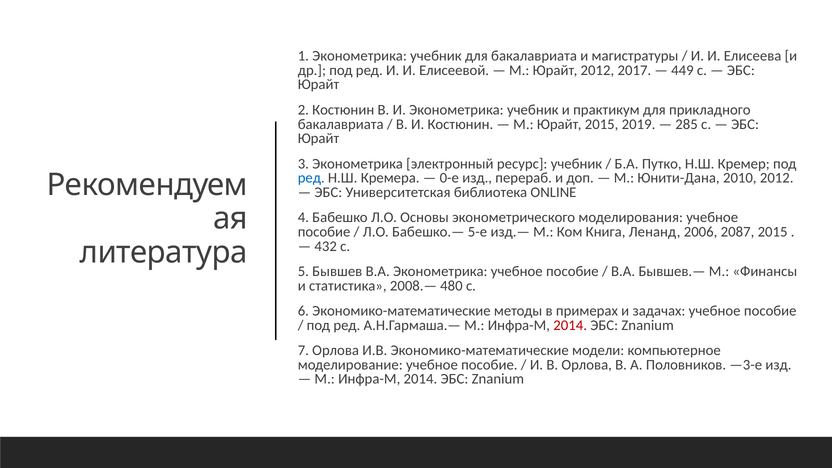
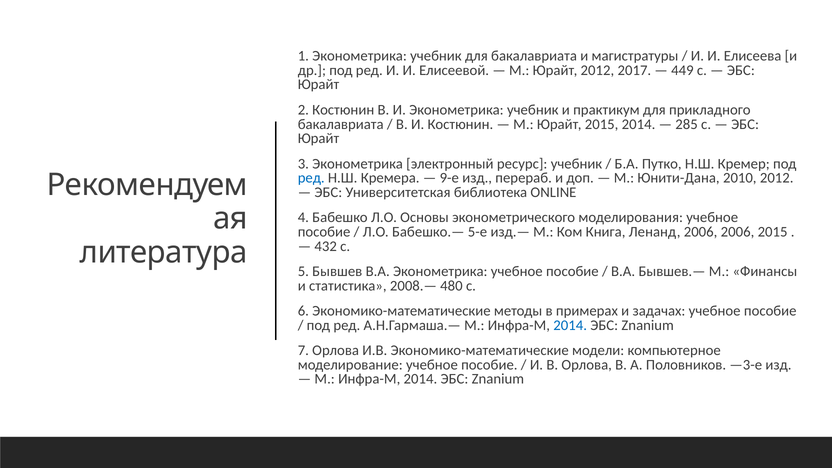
2015 2019: 2019 -> 2014
0-е: 0-е -> 9-е
2006 2087: 2087 -> 2006
2014 at (570, 325) colour: red -> blue
